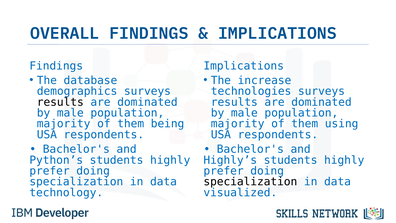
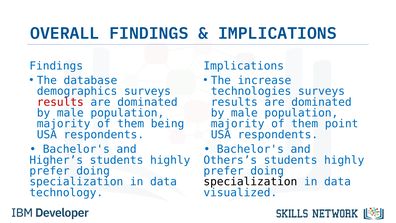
results at (60, 102) colour: black -> red
using: using -> point
Python’s: Python’s -> Higher’s
Highly’s: Highly’s -> Others’s
